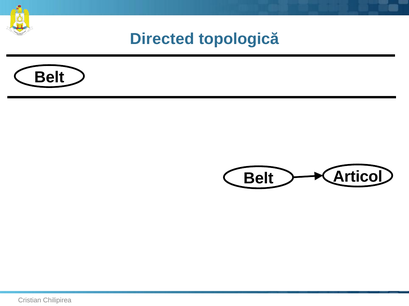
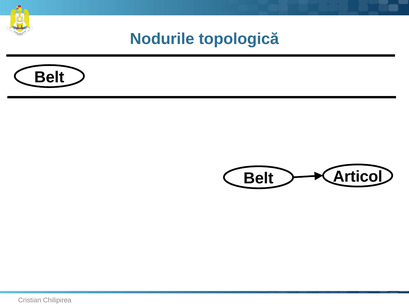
Directed: Directed -> Nodurile
